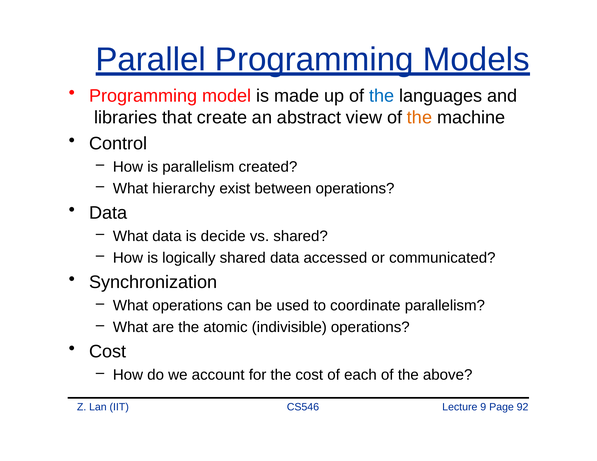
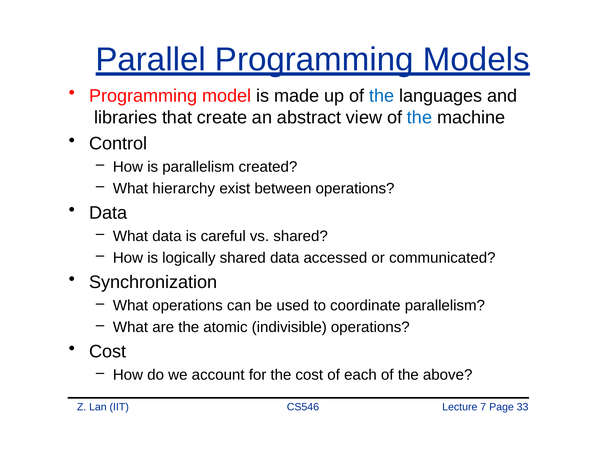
the at (420, 117) colour: orange -> blue
decide: decide -> careful
9: 9 -> 7
92: 92 -> 33
